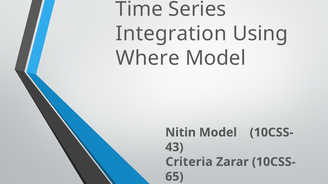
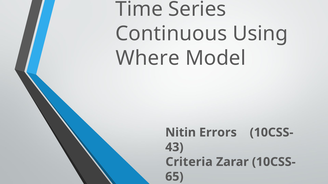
Integration: Integration -> Continuous
Nitin Model: Model -> Errors
